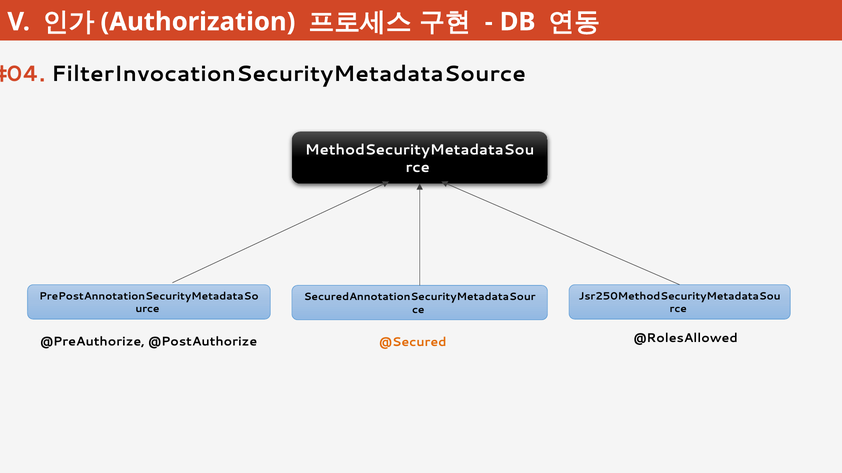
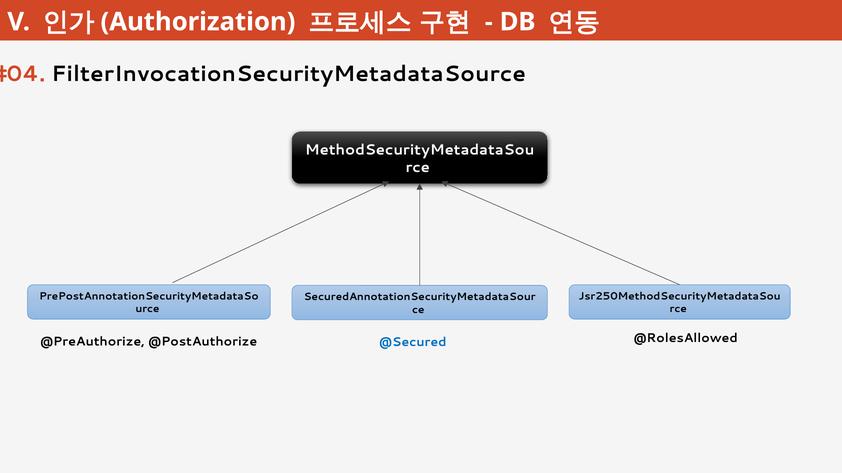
@Secured colour: orange -> blue
